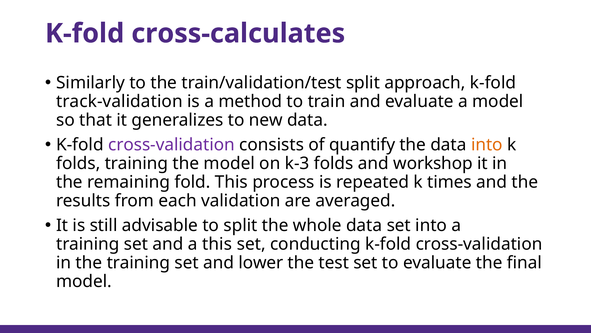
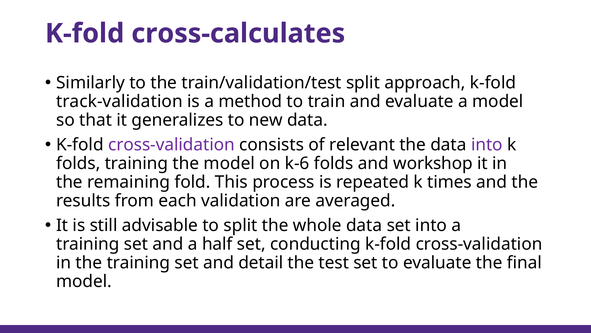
quantify: quantify -> relevant
into at (487, 145) colour: orange -> purple
k-3: k-3 -> k-6
a this: this -> half
lower: lower -> detail
